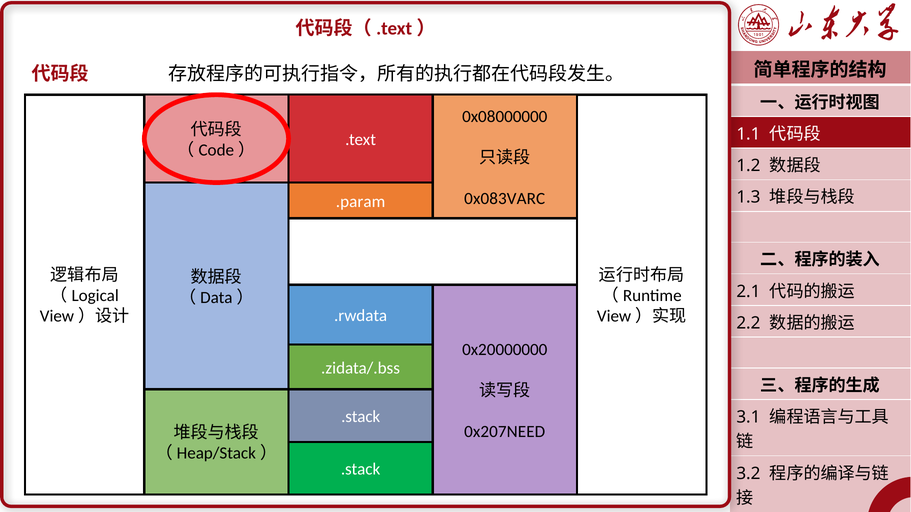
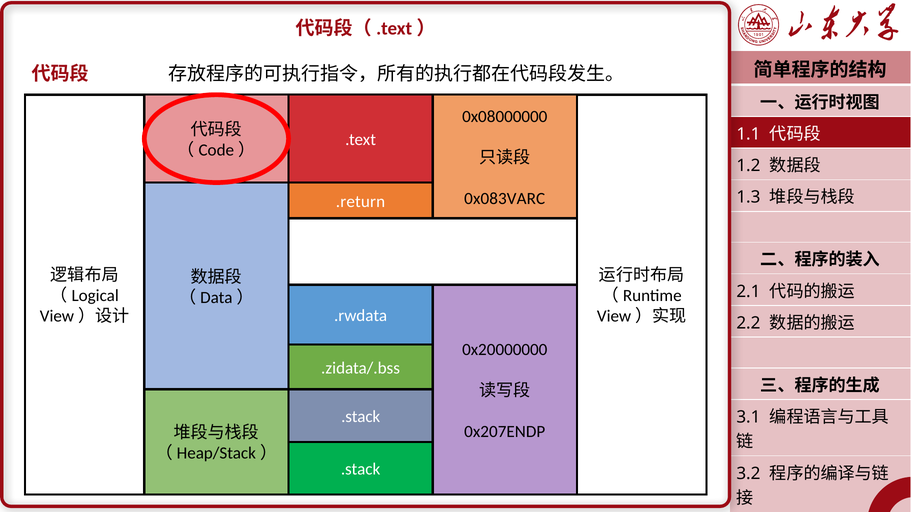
.param: .param -> .return
0x207NEED: 0x207NEED -> 0x207ENDP
